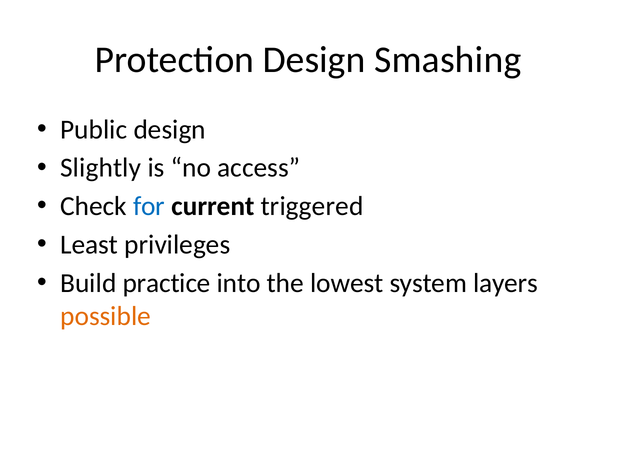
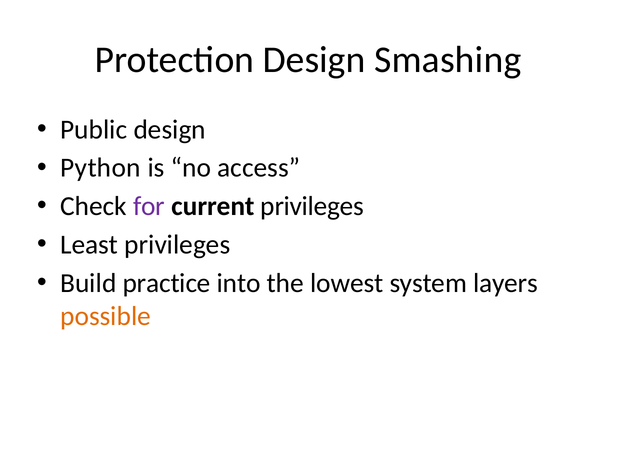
Slightly: Slightly -> Python
for colour: blue -> purple
current triggered: triggered -> privileges
